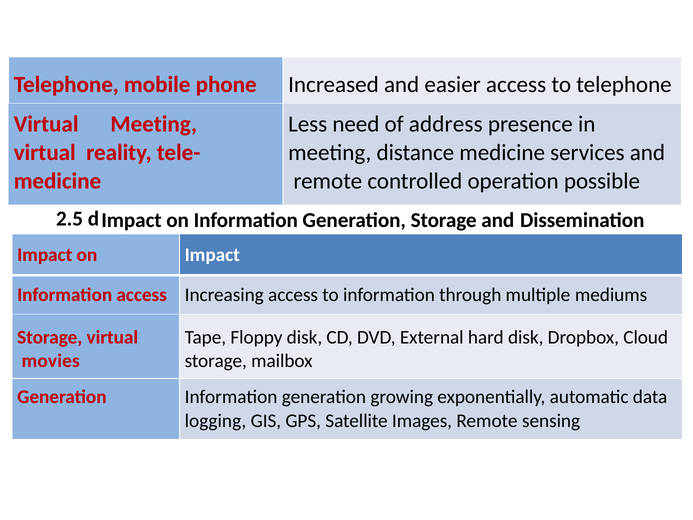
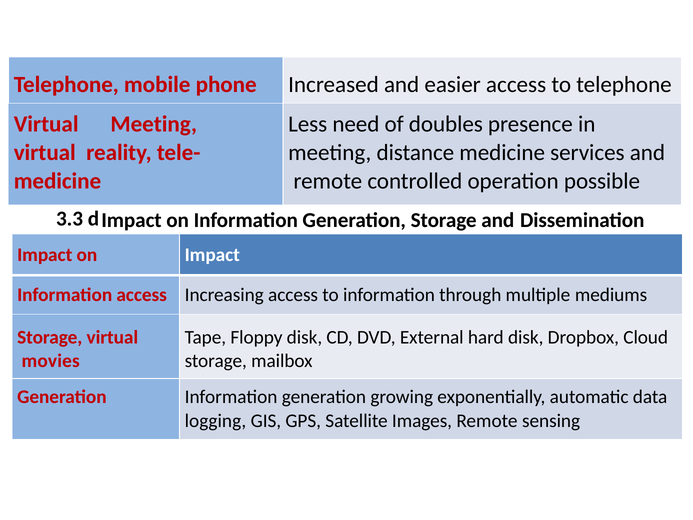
address: address -> doubles
2.5: 2.5 -> 3.3
